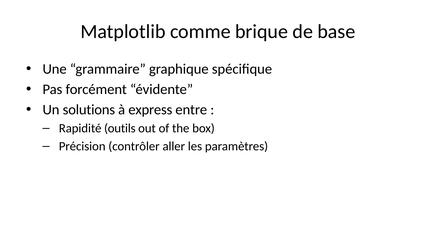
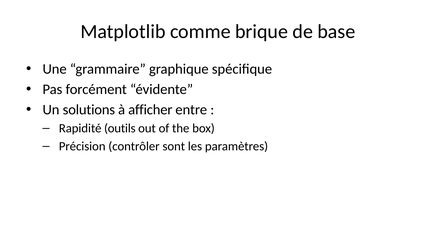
express: express -> afficher
aller: aller -> sont
